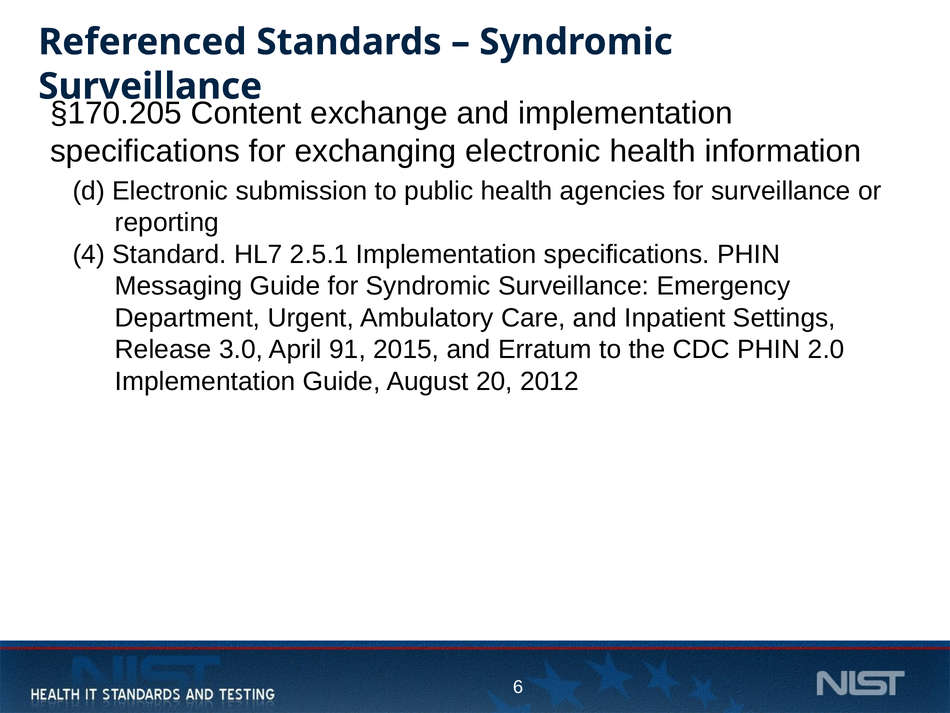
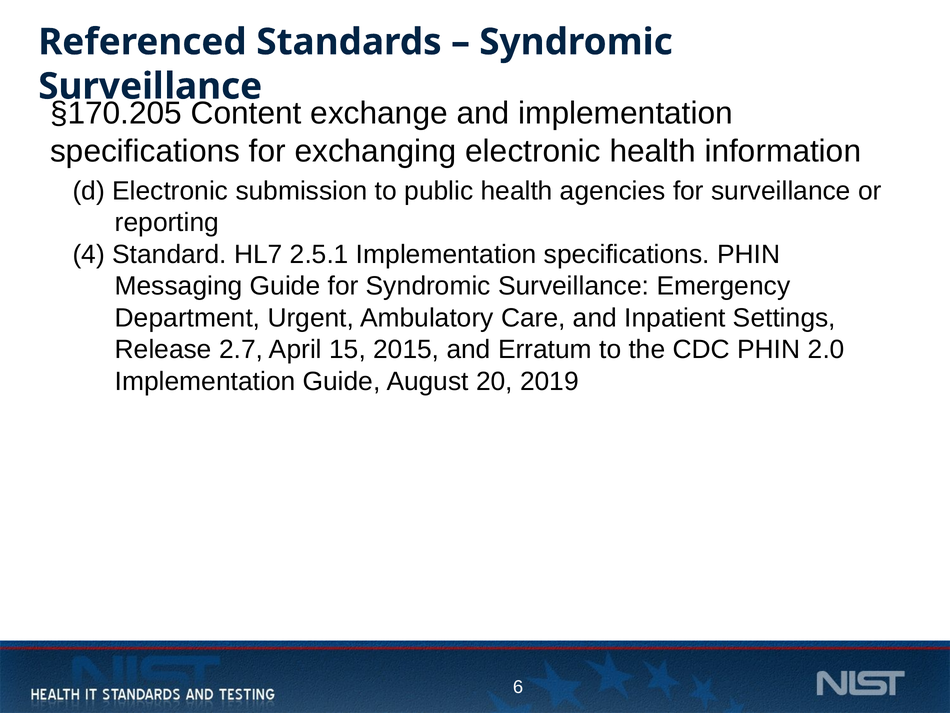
3.0: 3.0 -> 2.7
91: 91 -> 15
2012: 2012 -> 2019
